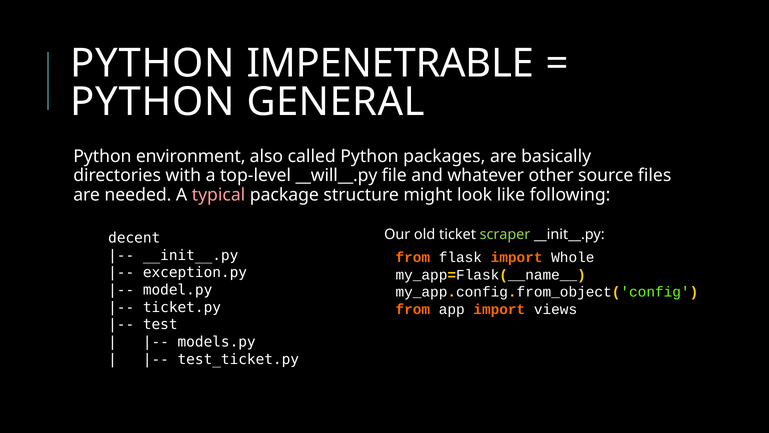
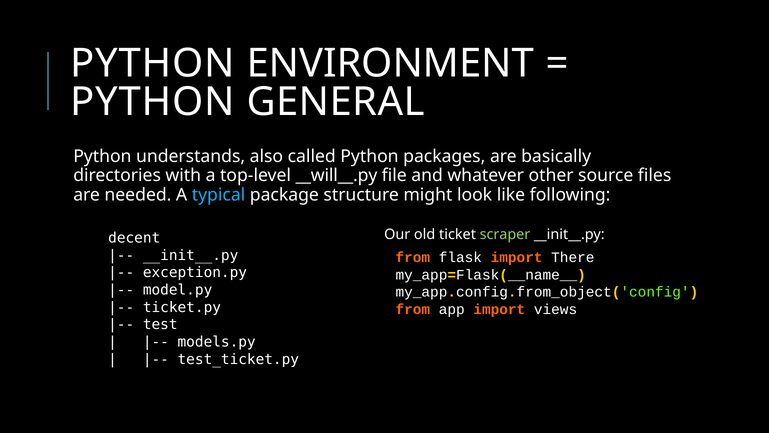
IMPENETRABLE: IMPENETRABLE -> ENVIRONMENT
environment: environment -> understands
typical colour: pink -> light blue
Whole: Whole -> There
